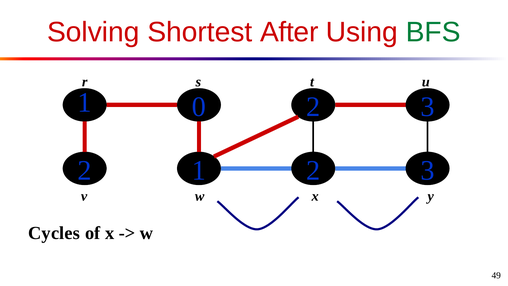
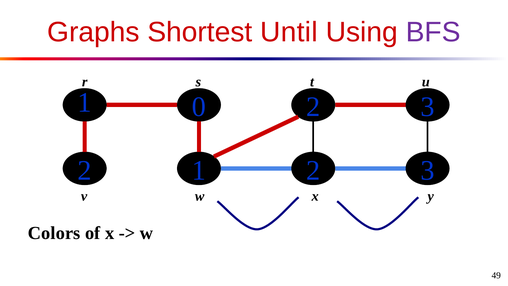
Solving: Solving -> Graphs
After: After -> Until
BFS colour: green -> purple
Cycles: Cycles -> Colors
